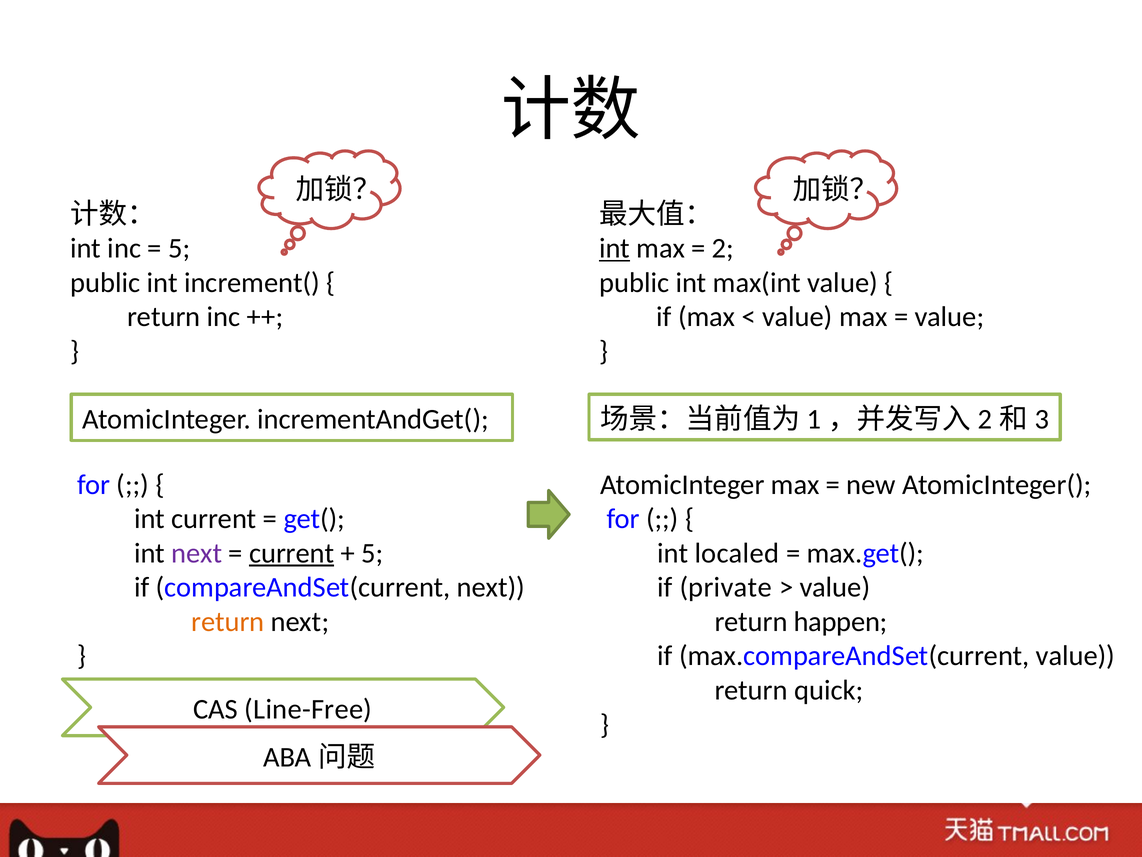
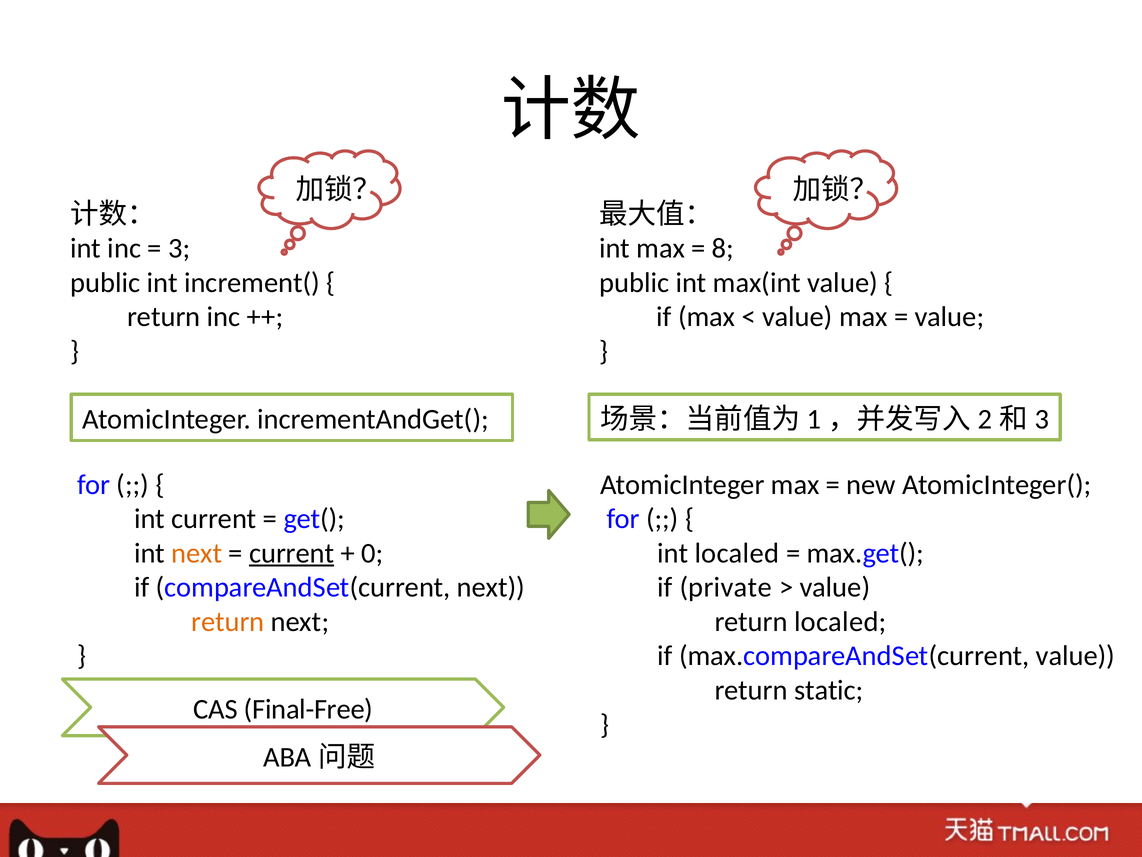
5 at (179, 248): 5 -> 3
int at (615, 248) underline: present -> none
2: 2 -> 8
next at (197, 553) colour: purple -> orange
5 at (372, 553): 5 -> 0
return happen: happen -> localed
quick: quick -> static
Line-Free: Line-Free -> Final-Free
